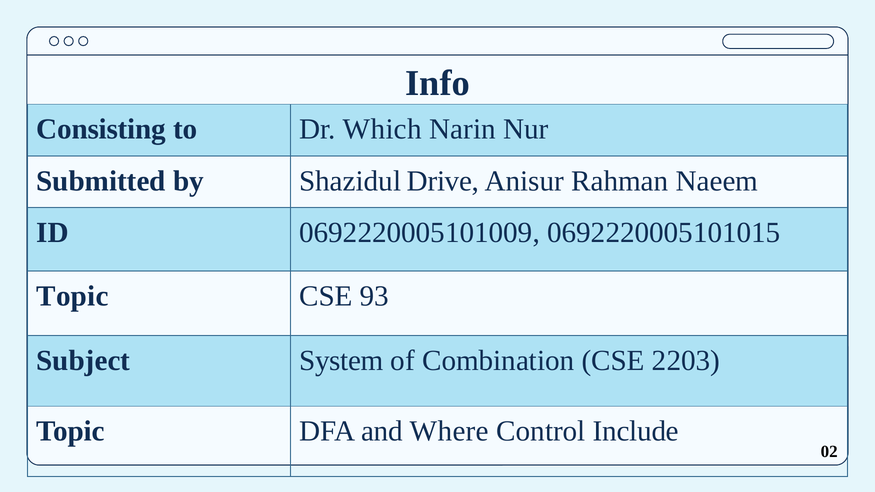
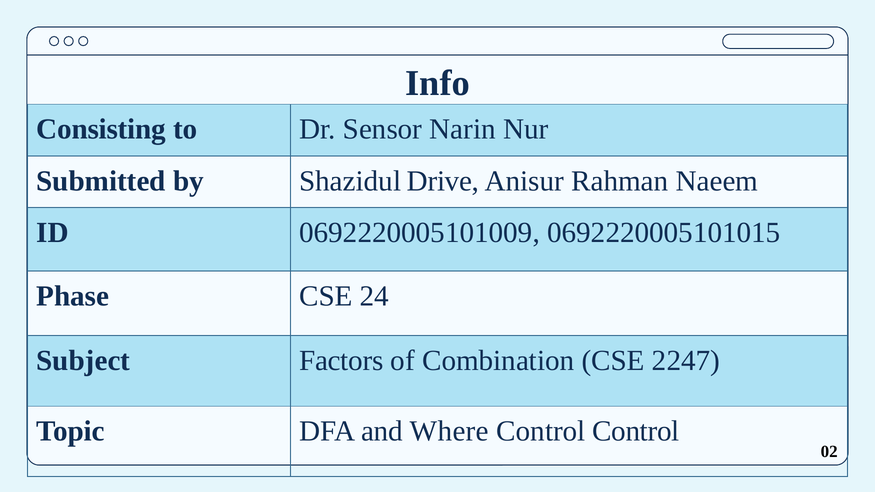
Which: Which -> Sensor
Topic at (73, 296): Topic -> Phase
93: 93 -> 24
System: System -> Factors
2203: 2203 -> 2247
Control Include: Include -> Control
